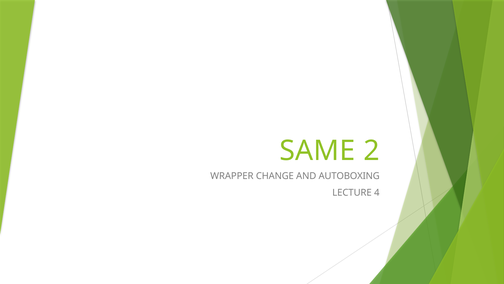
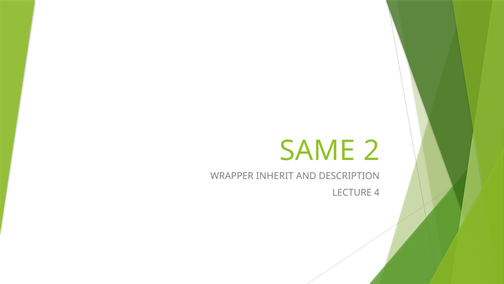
CHANGE: CHANGE -> INHERIT
AUTOBOXING: AUTOBOXING -> DESCRIPTION
